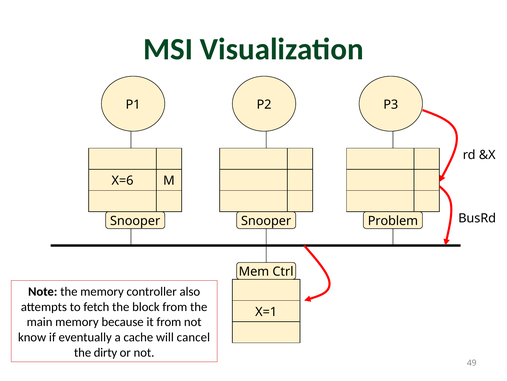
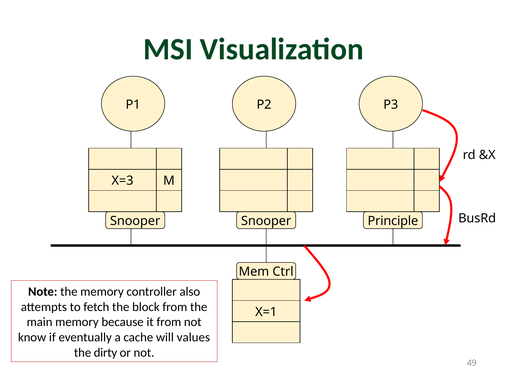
X=6: X=6 -> X=3
Problem: Problem -> Principle
cancel: cancel -> values
